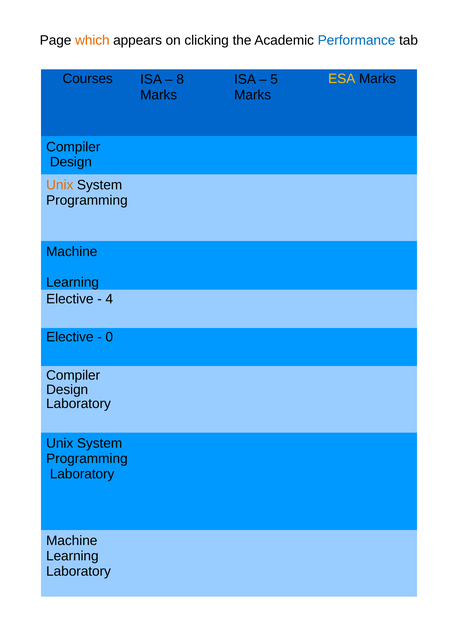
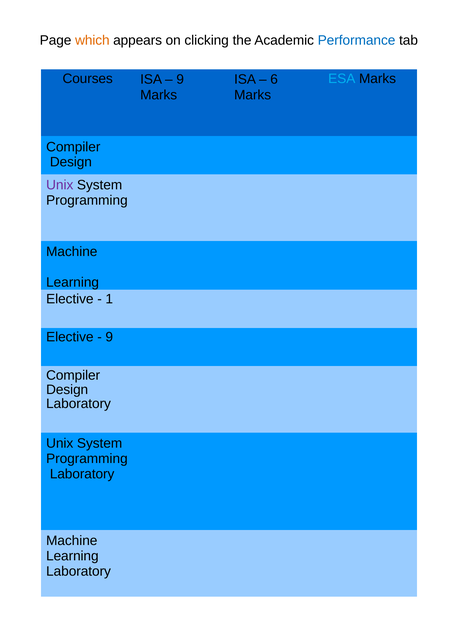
8 at (180, 79): 8 -> 9
ESA colour: yellow -> light blue
5: 5 -> 6
Unix at (60, 185) colour: orange -> purple
4: 4 -> 1
0 at (109, 337): 0 -> 9
